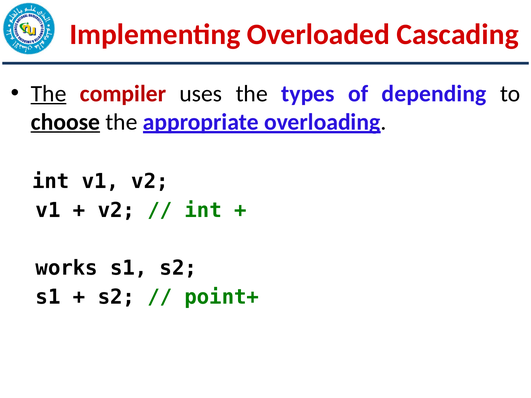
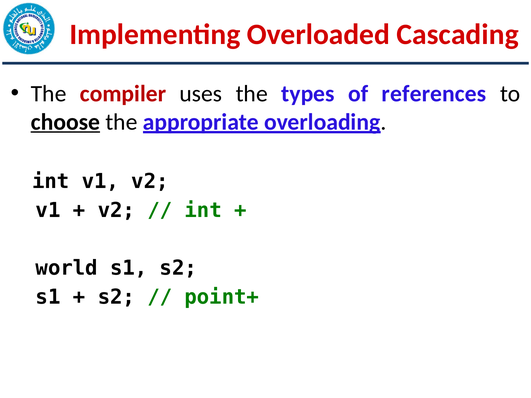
The at (49, 94) underline: present -> none
depending: depending -> references
works: works -> world
